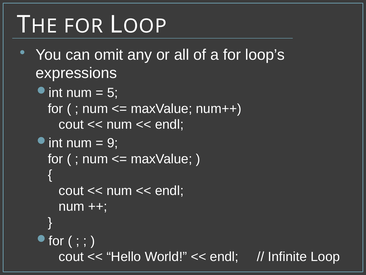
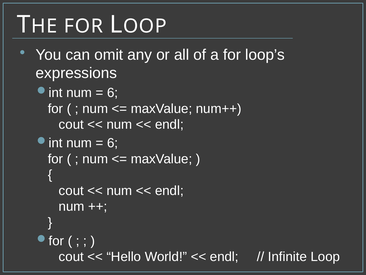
5 at (113, 93): 5 -> 6
9 at (113, 143): 9 -> 6
